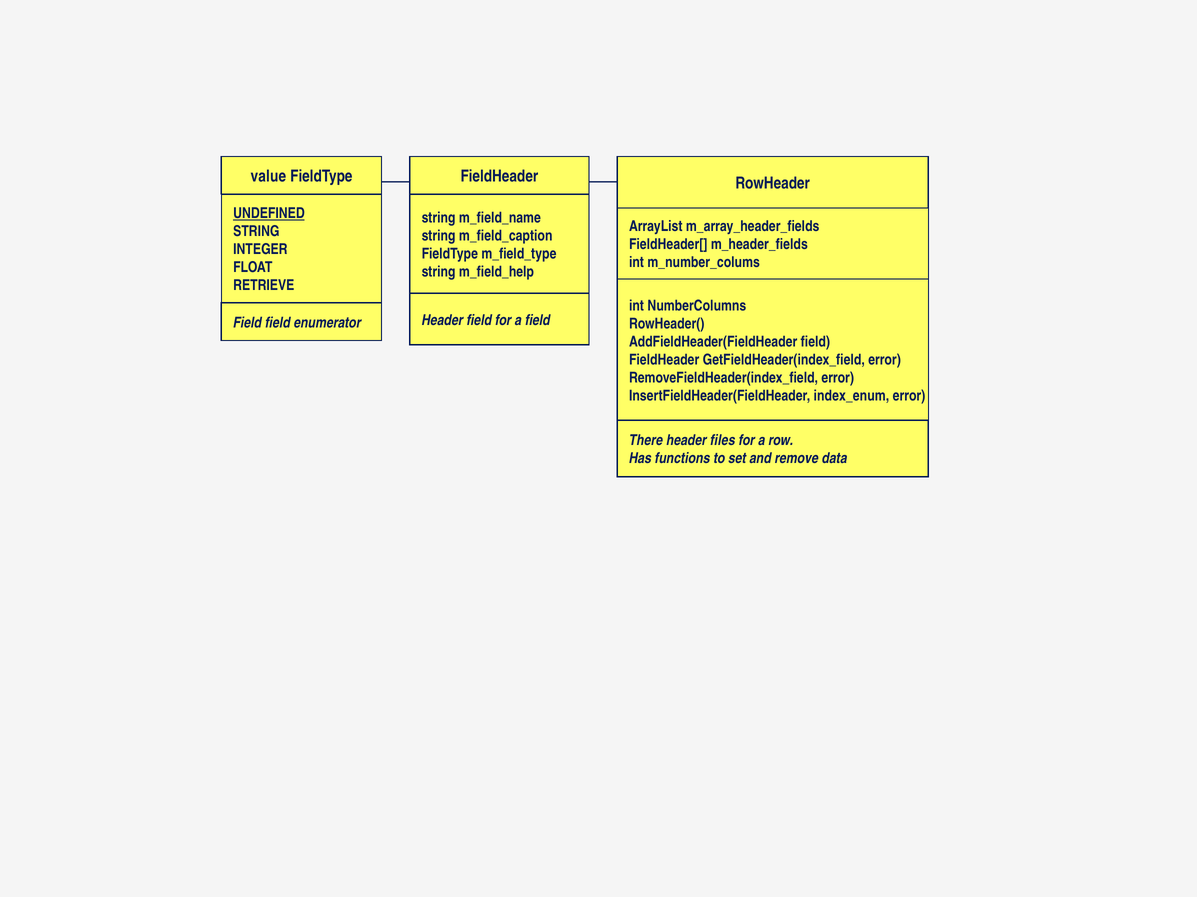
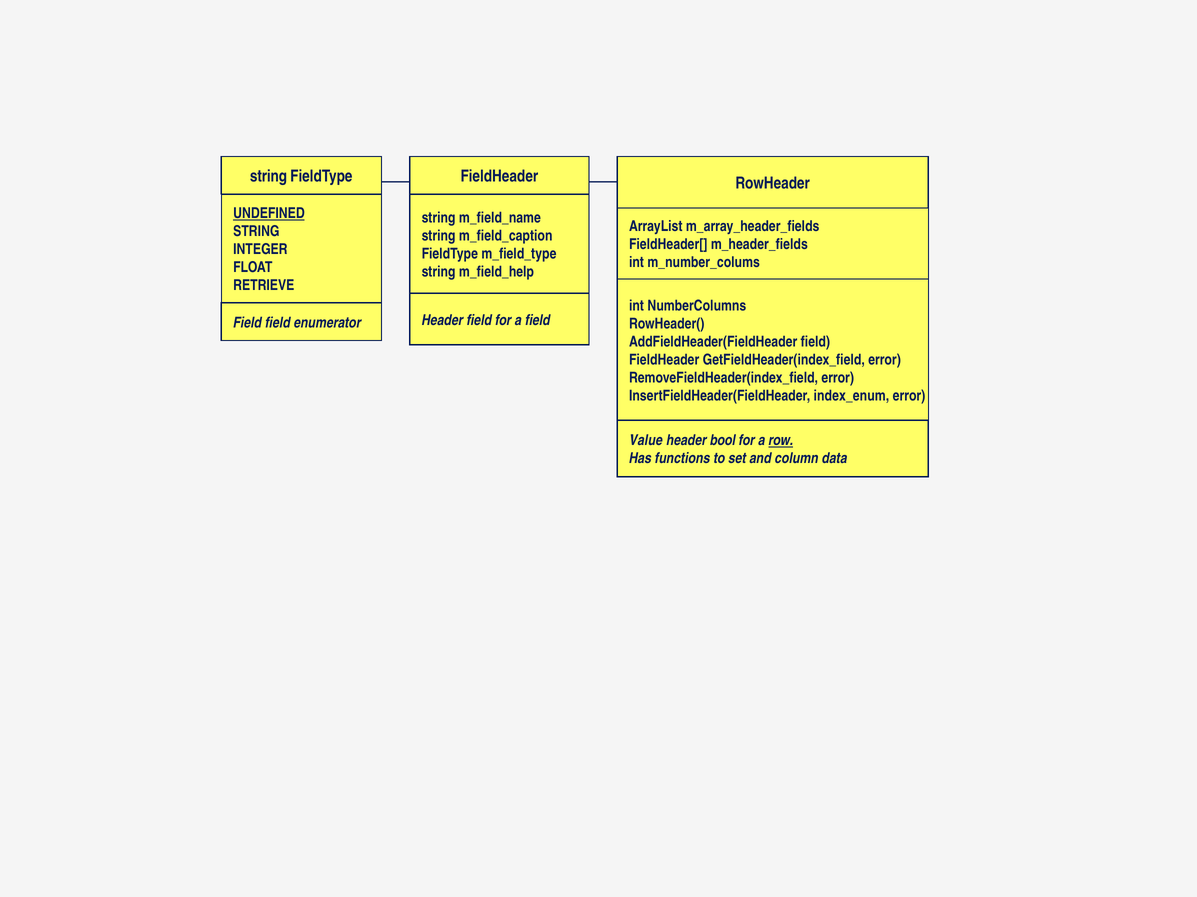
value at (268, 177): value -> string
There: There -> Value
files: files -> bool
row underline: none -> present
remove: remove -> column
